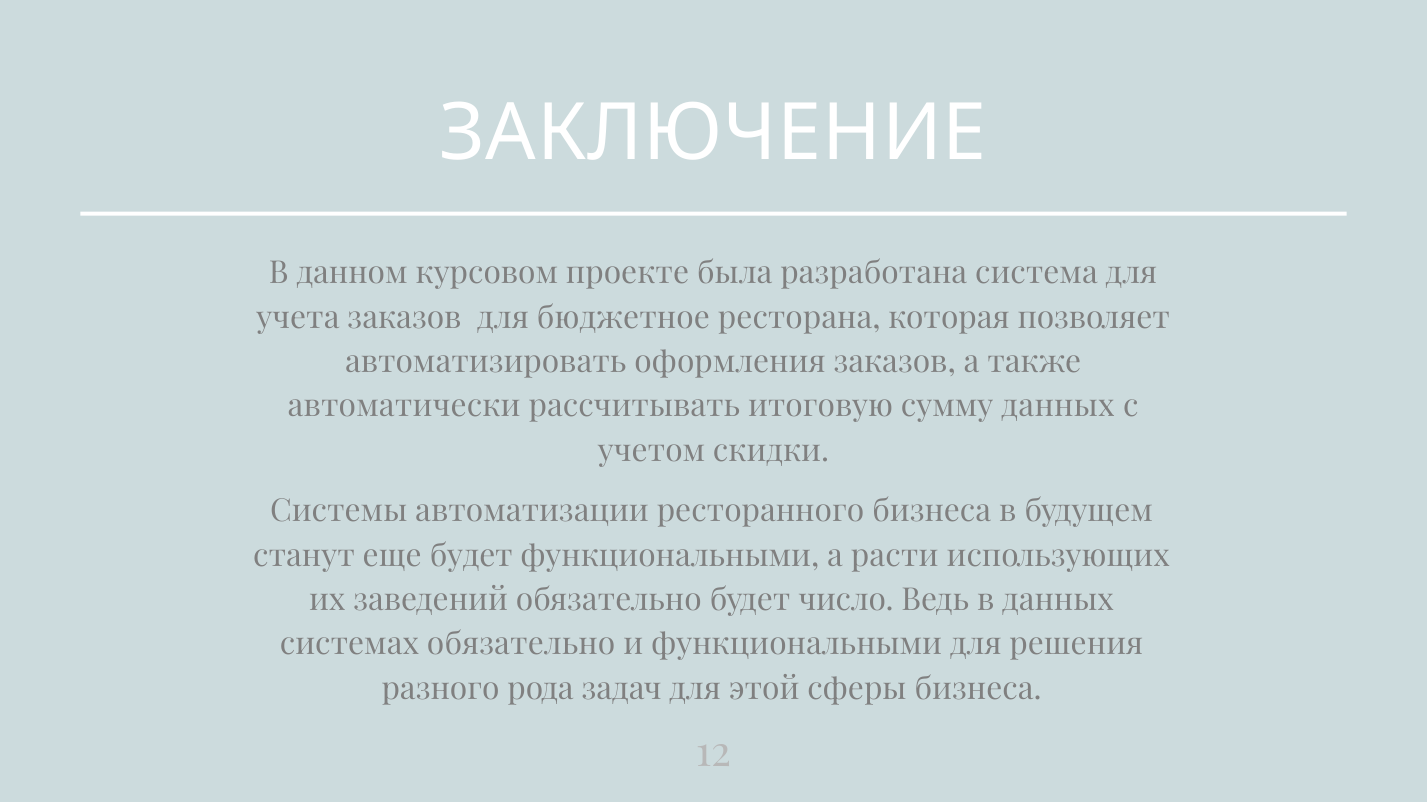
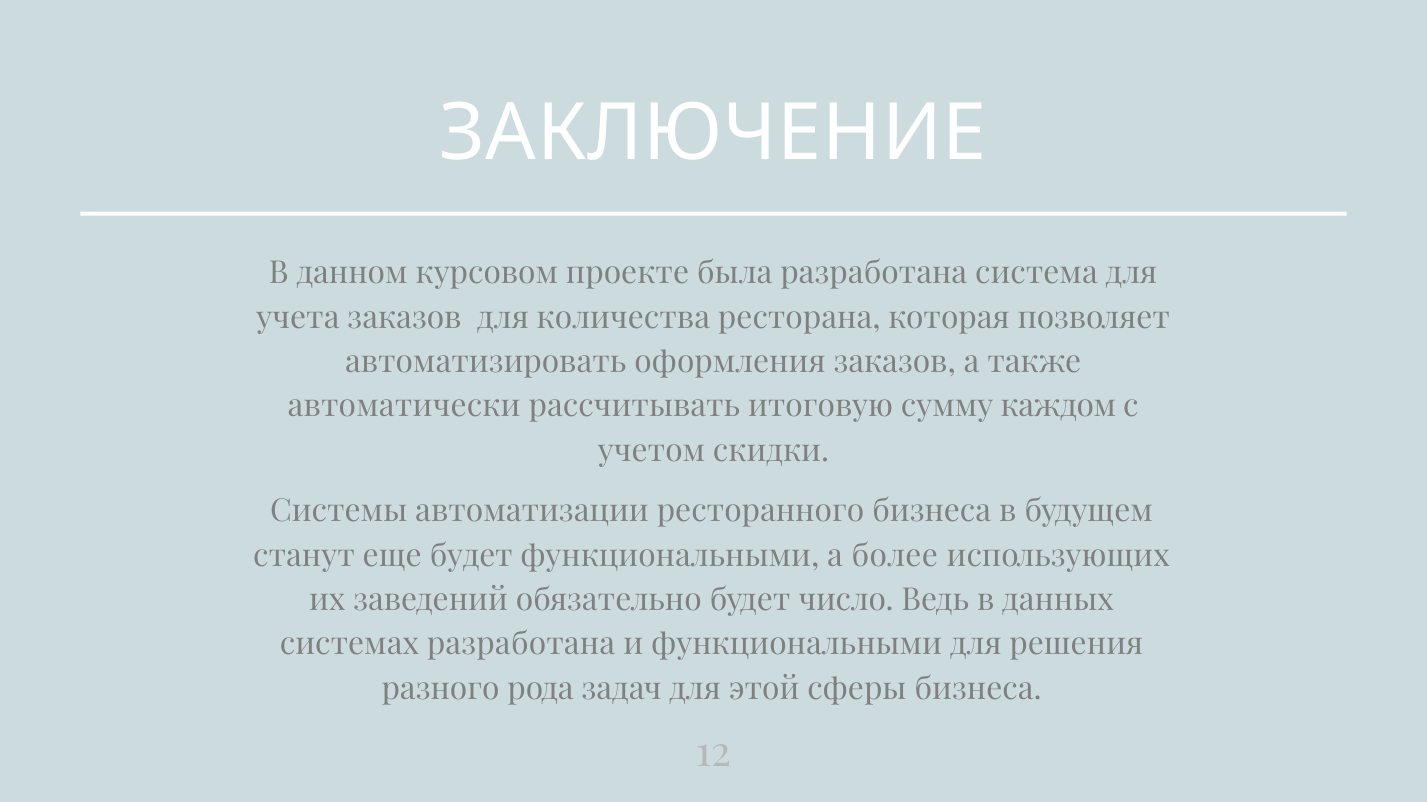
бюджетное: бюджетное -> количества
сумму данных: данных -> каждом
расти: расти -> более
системах обязательно: обязательно -> разработана
